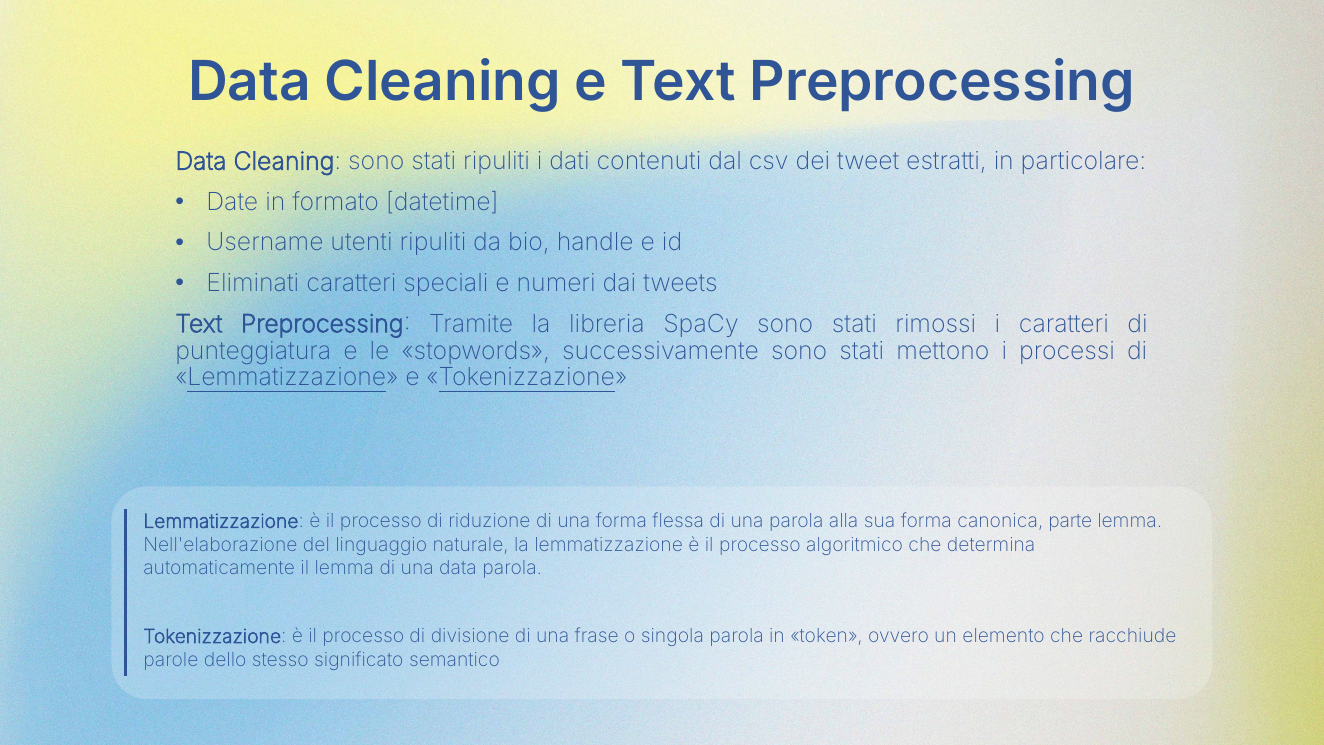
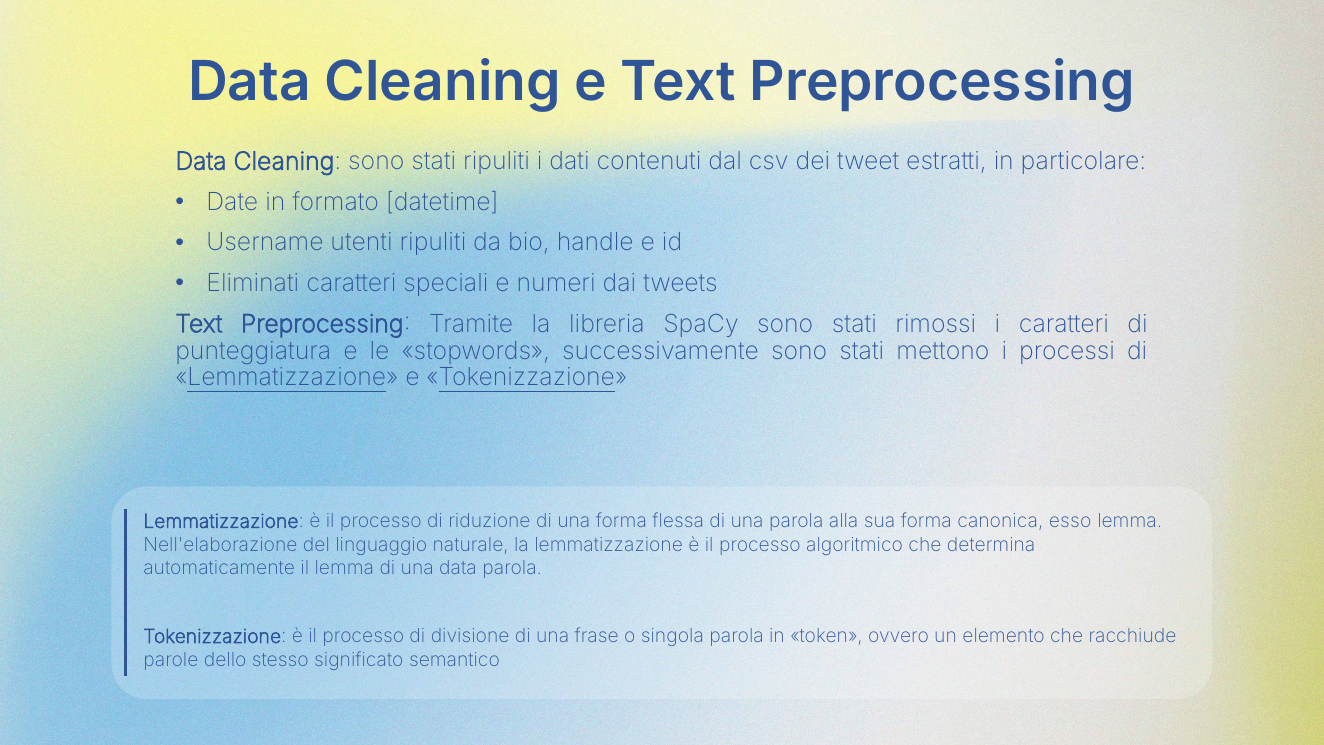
parte: parte -> esso
